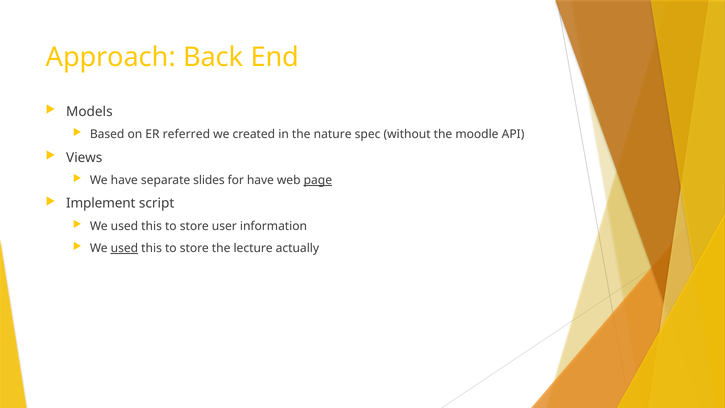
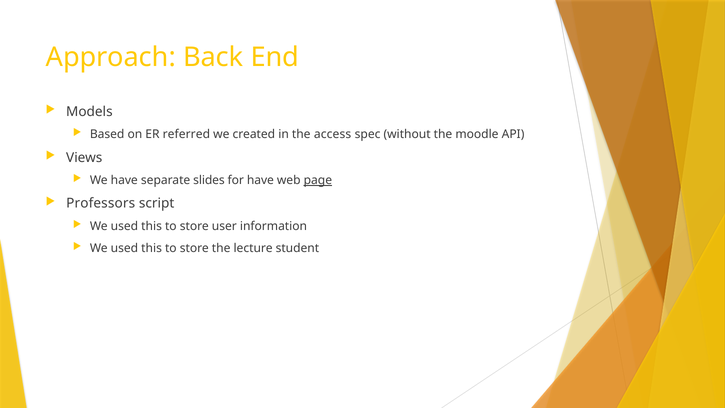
nature: nature -> access
Implement: Implement -> Professors
used at (124, 248) underline: present -> none
actually: actually -> student
